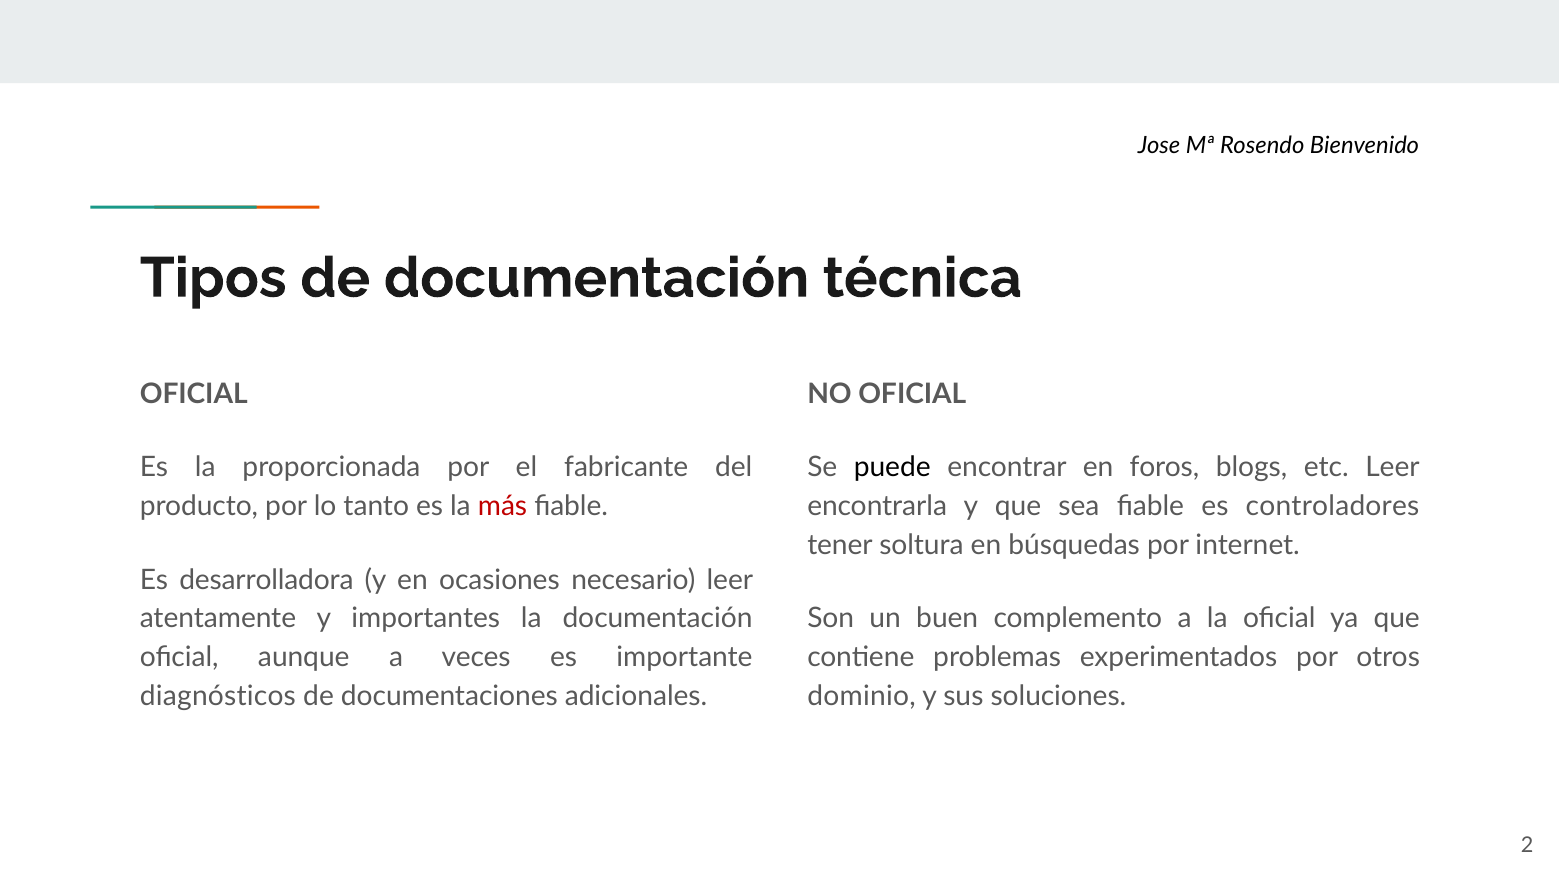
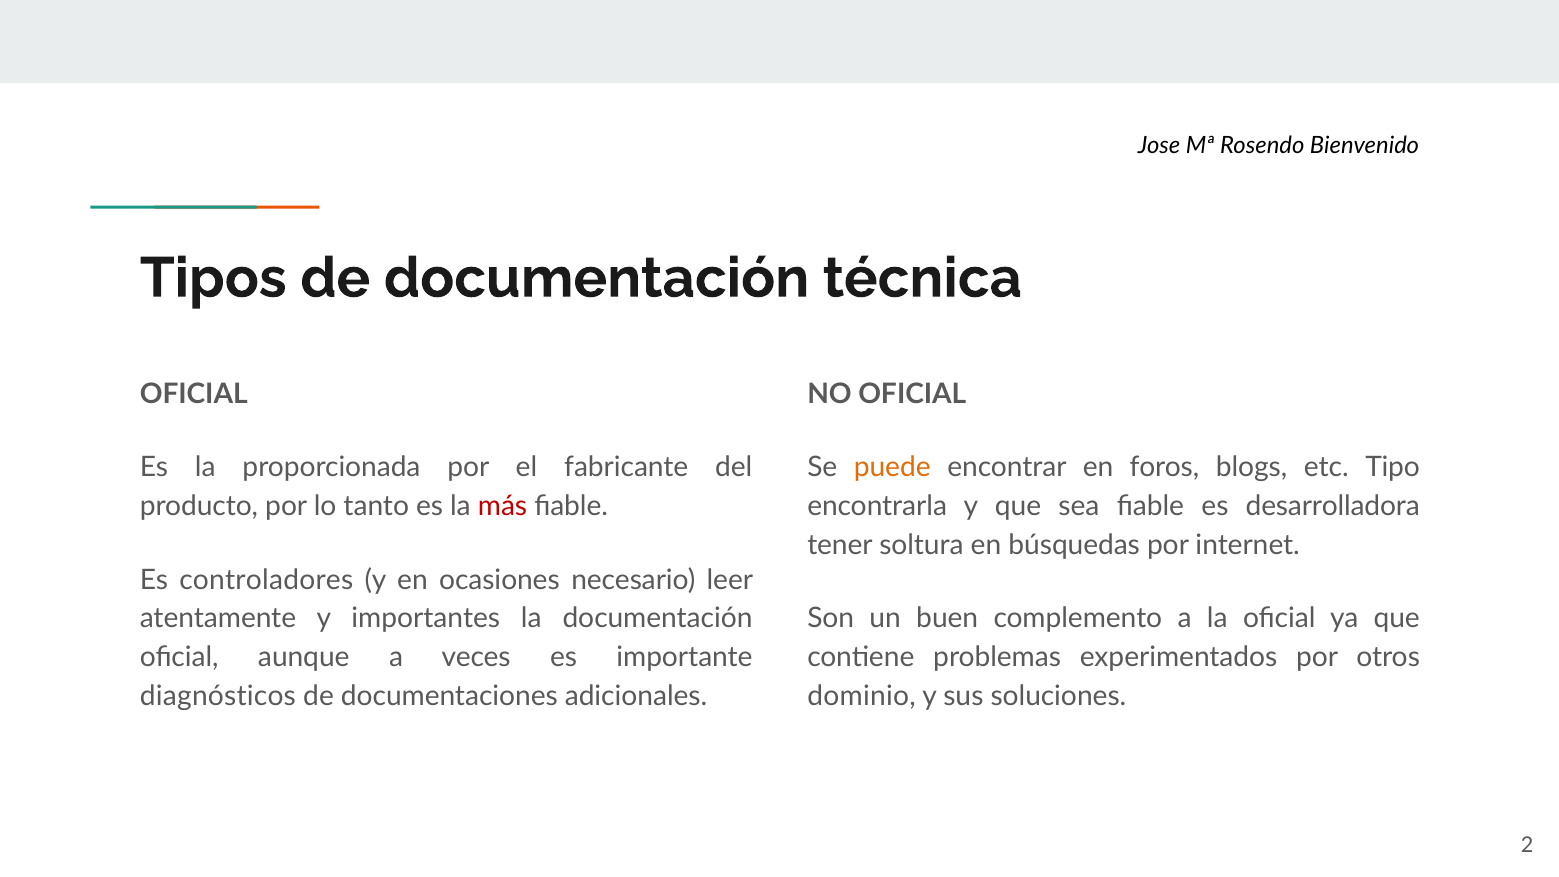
puede colour: black -> orange
etc Leer: Leer -> Tipo
controladores: controladores -> desarrolladora
desarrolladora: desarrolladora -> controladores
